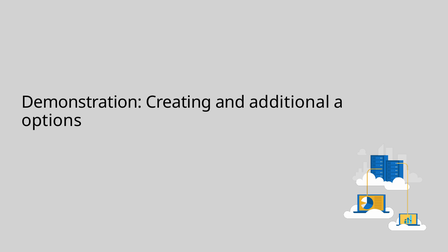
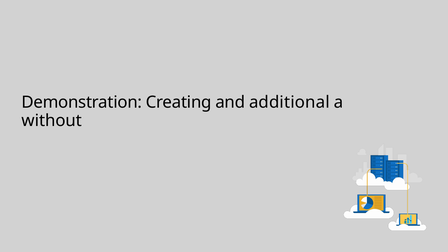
options: options -> without
